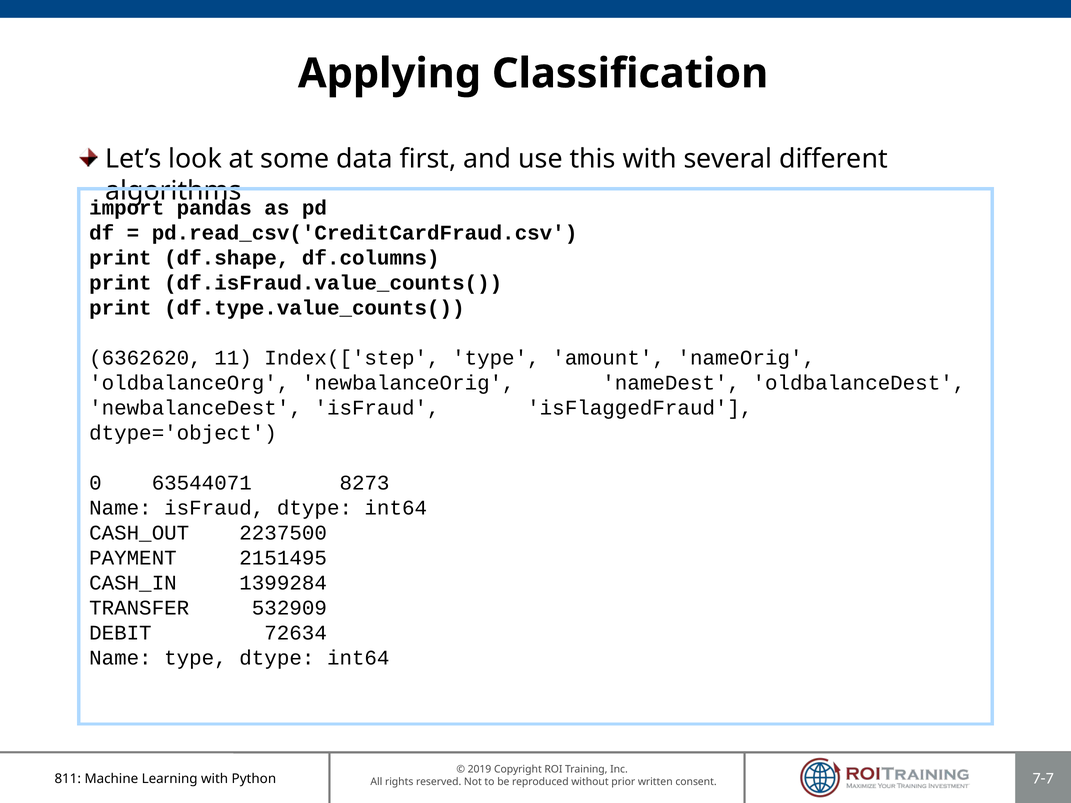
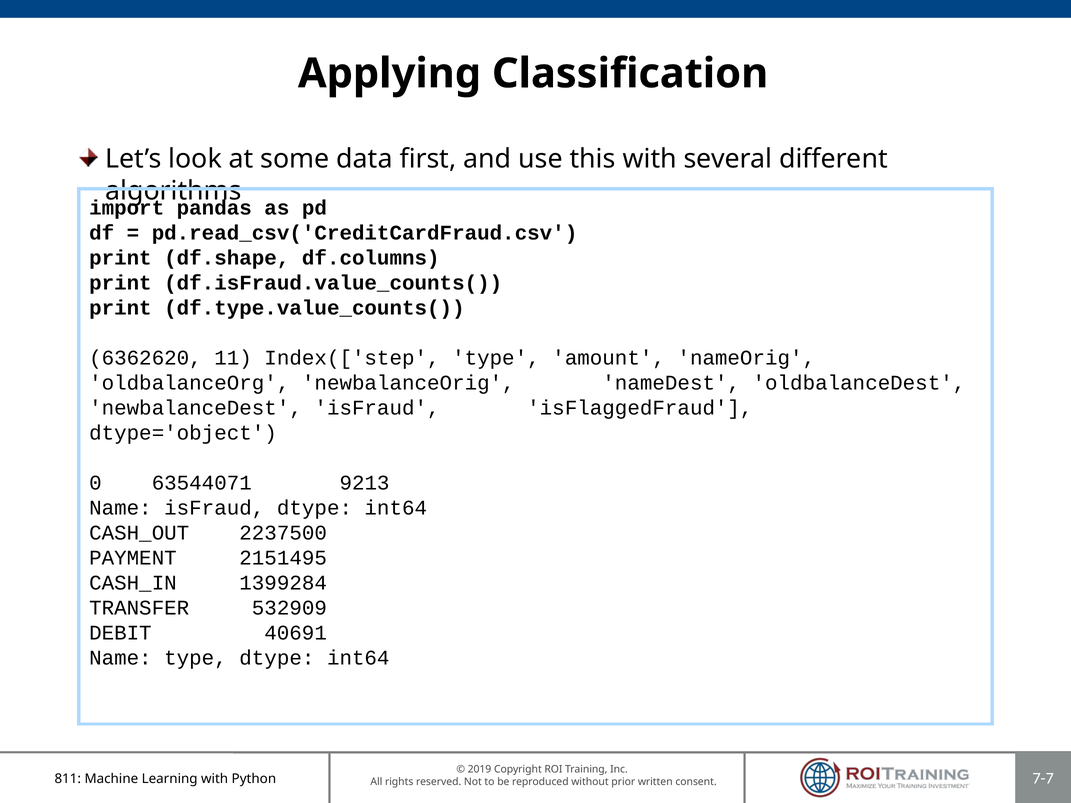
8273: 8273 -> 9213
72634: 72634 -> 40691
